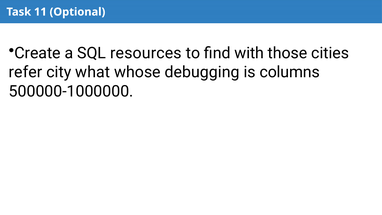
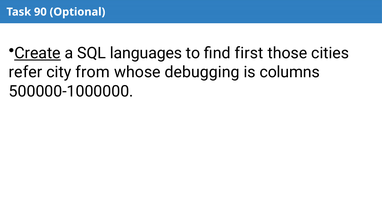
11: 11 -> 90
Create underline: none -> present
resources: resources -> languages
with: with -> first
what: what -> from
